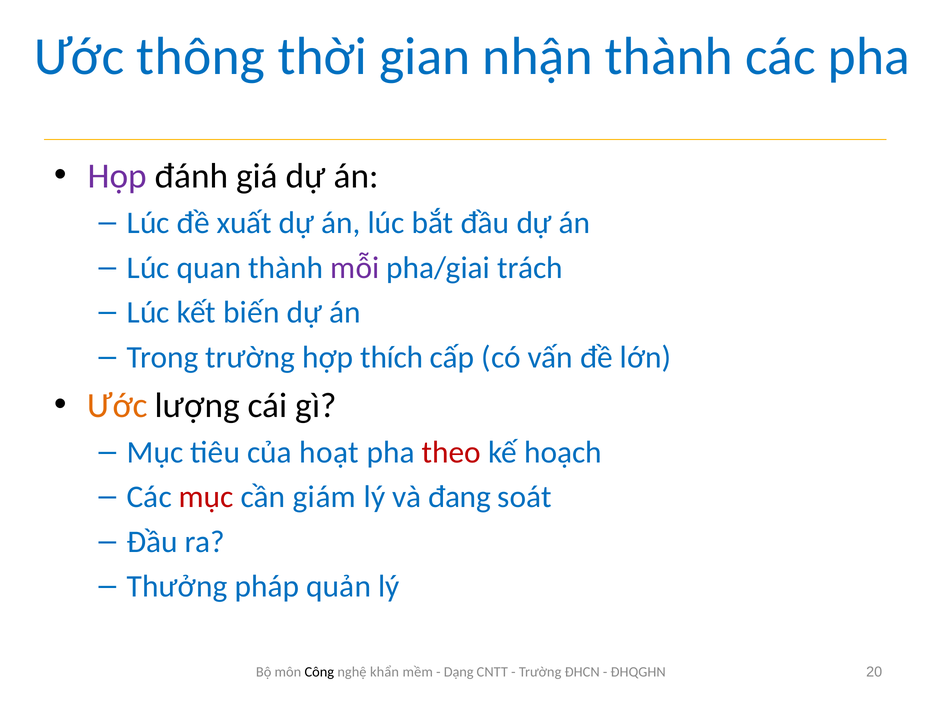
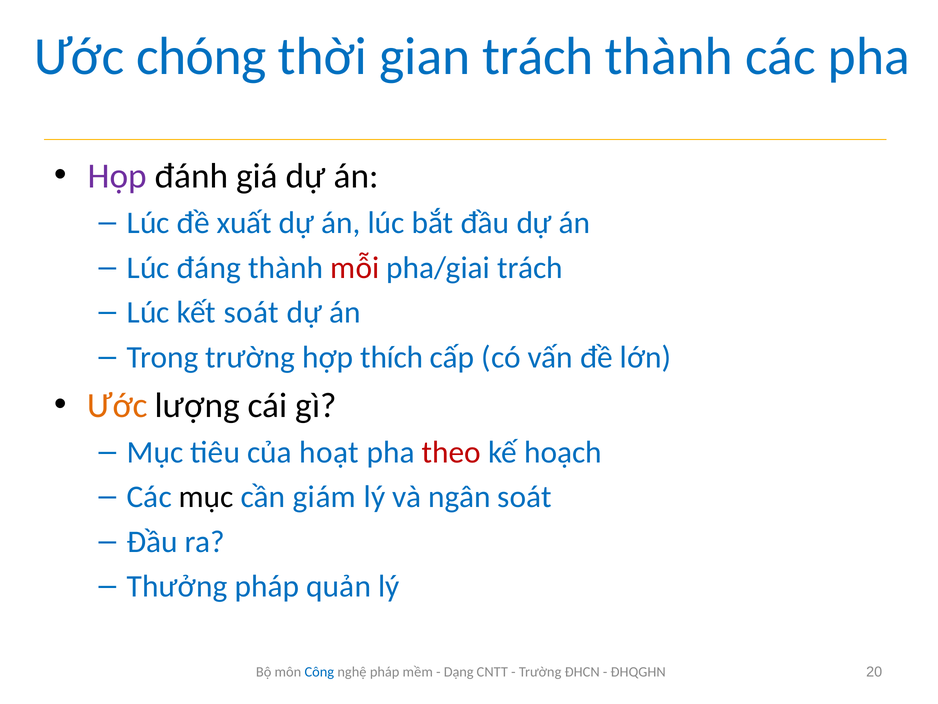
thông: thông -> chóng
gian nhận: nhận -> trách
quan: quan -> đáng
mỗi colour: purple -> red
kết biến: biến -> soát
mục at (206, 497) colour: red -> black
đang: đang -> ngân
Công colour: black -> blue
nghệ khẩn: khẩn -> pháp
